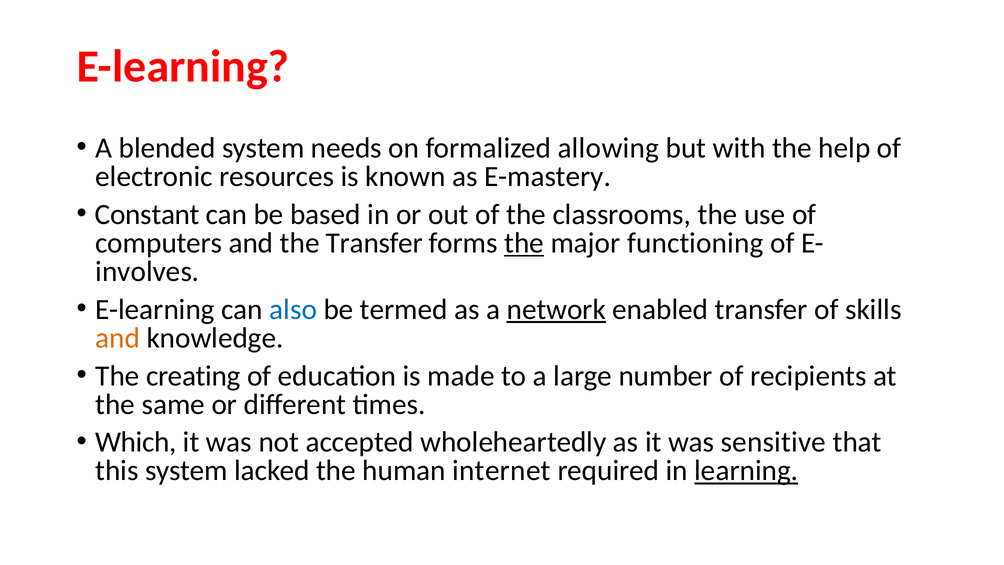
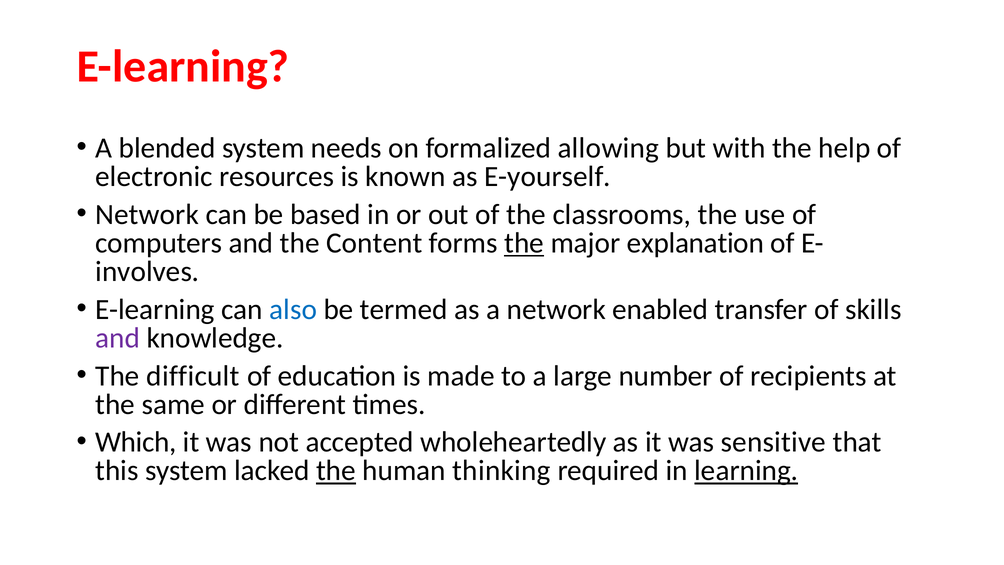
E-mastery: E-mastery -> E-yourself
Constant at (147, 214): Constant -> Network
the Transfer: Transfer -> Content
functioning: functioning -> explanation
network at (556, 309) underline: present -> none
and at (118, 338) colour: orange -> purple
creating: creating -> difficult
the at (336, 471) underline: none -> present
internet: internet -> thinking
